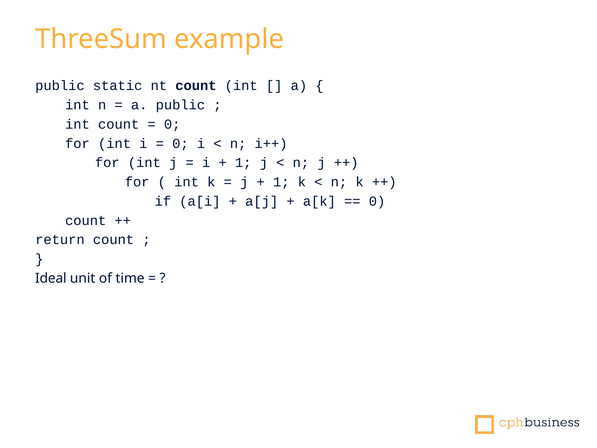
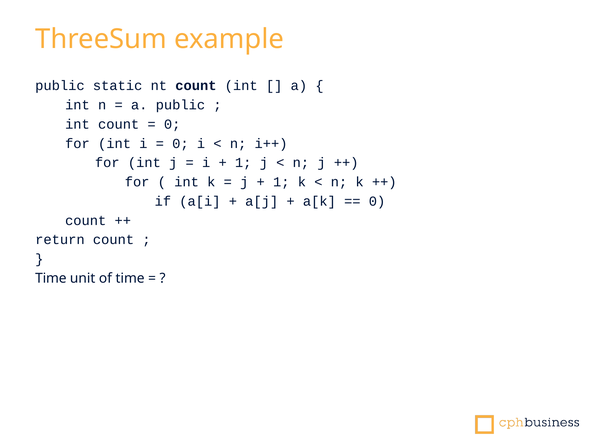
Ideal at (51, 278): Ideal -> Time
